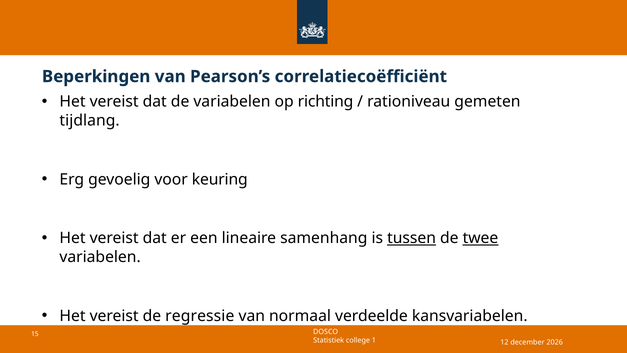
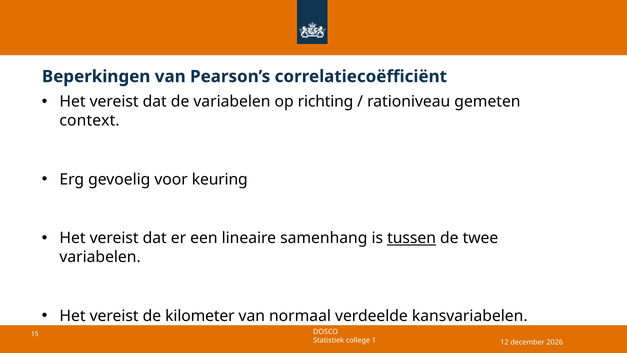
tijdlang: tijdlang -> context
twee underline: present -> none
regressie: regressie -> kilometer
